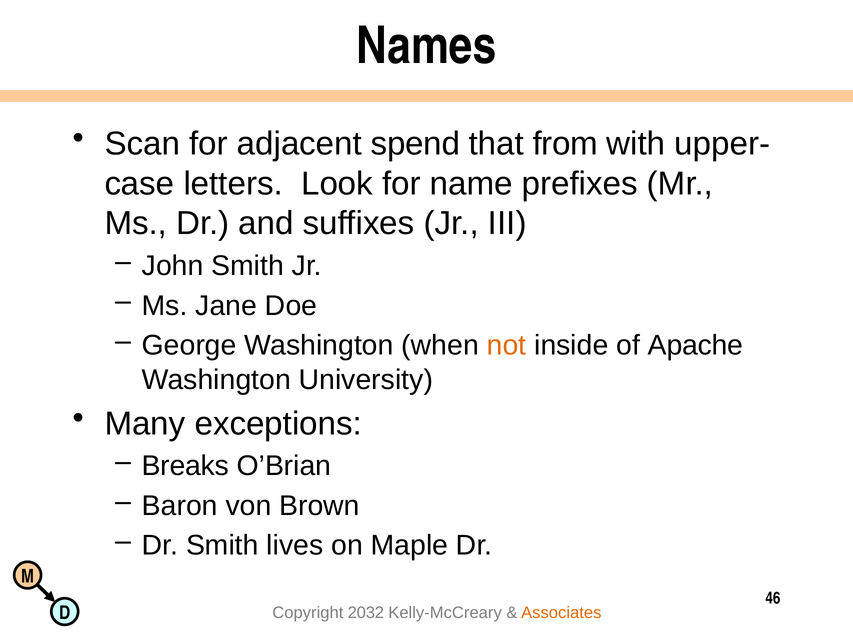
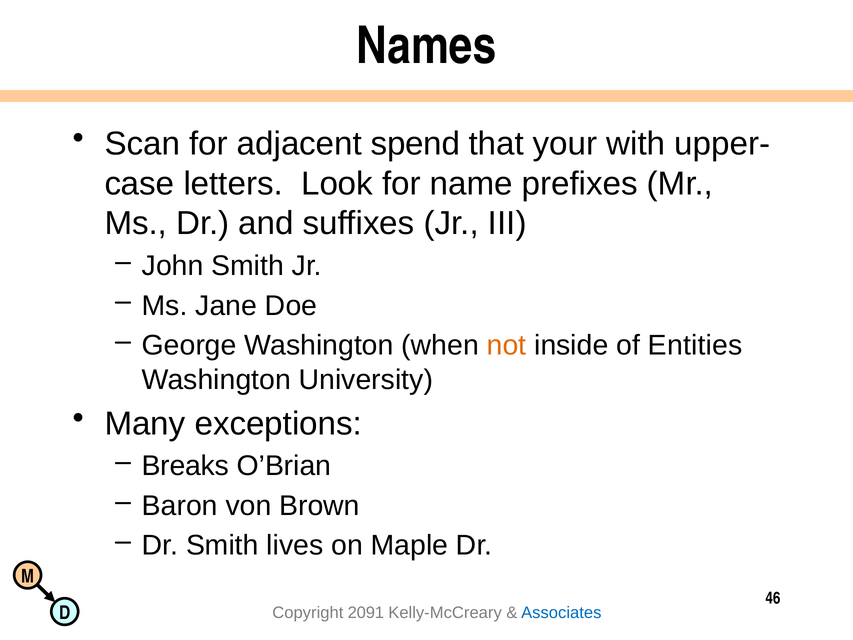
from: from -> your
Apache: Apache -> Entities
2032: 2032 -> 2091
Associates colour: orange -> blue
